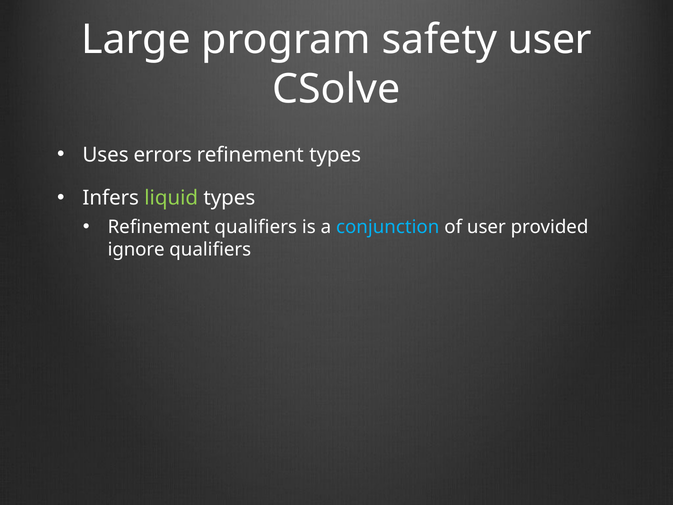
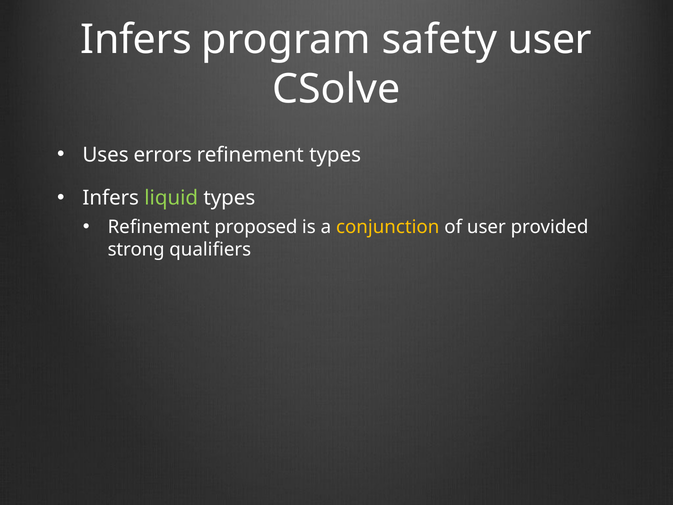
Large at (136, 40): Large -> Infers
Refinement qualifiers: qualifiers -> proposed
conjunction colour: light blue -> yellow
ignore: ignore -> strong
